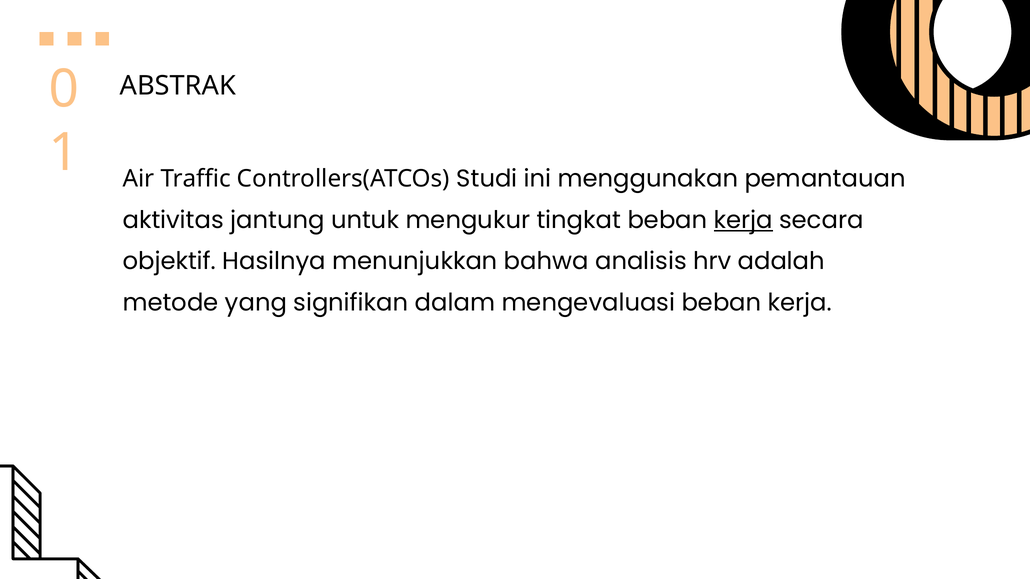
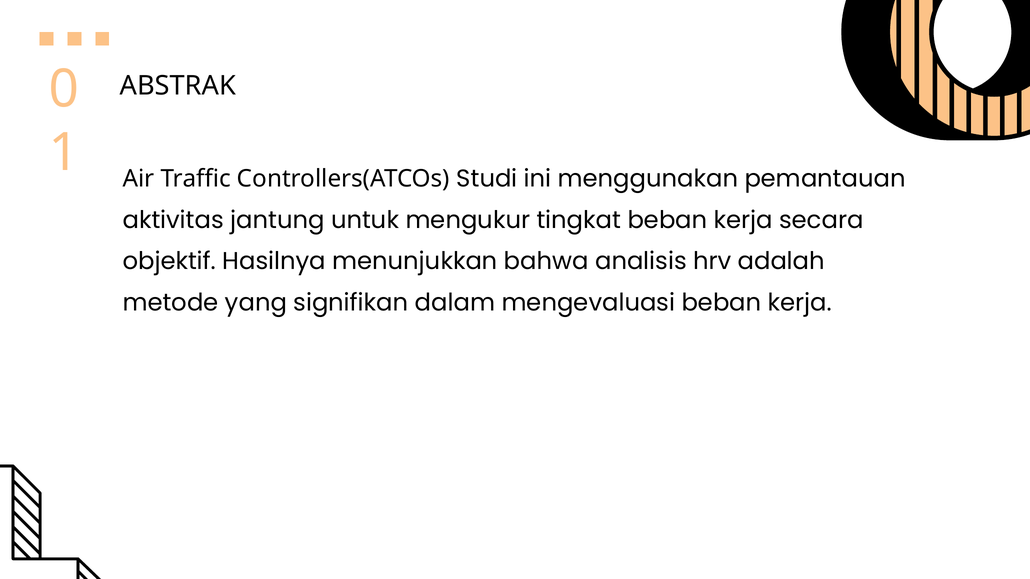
kerja at (743, 220) underline: present -> none
